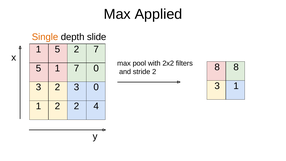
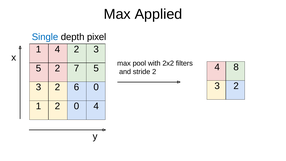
Single colour: orange -> blue
slide: slide -> pixel
1 5: 5 -> 4
2 7: 7 -> 3
5 1: 1 -> 2
7 0: 0 -> 5
2 8: 8 -> 4
1 at (236, 86): 1 -> 2
2 3: 3 -> 6
2 2: 2 -> 0
